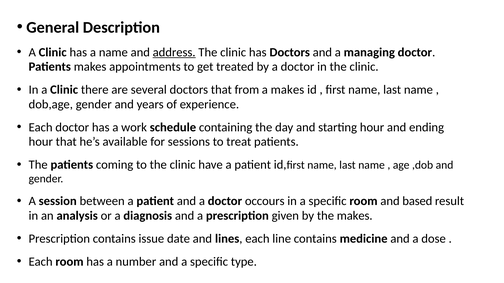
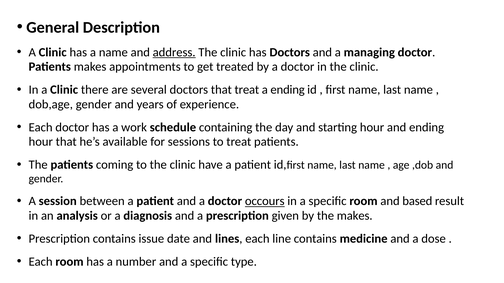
that from: from -> treat
a makes: makes -> ending
occours underline: none -> present
